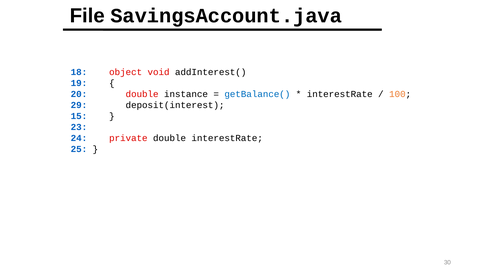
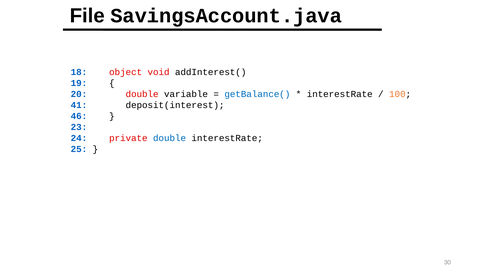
instance: instance -> variable
29: 29 -> 41
15: 15 -> 46
double at (170, 138) colour: black -> blue
